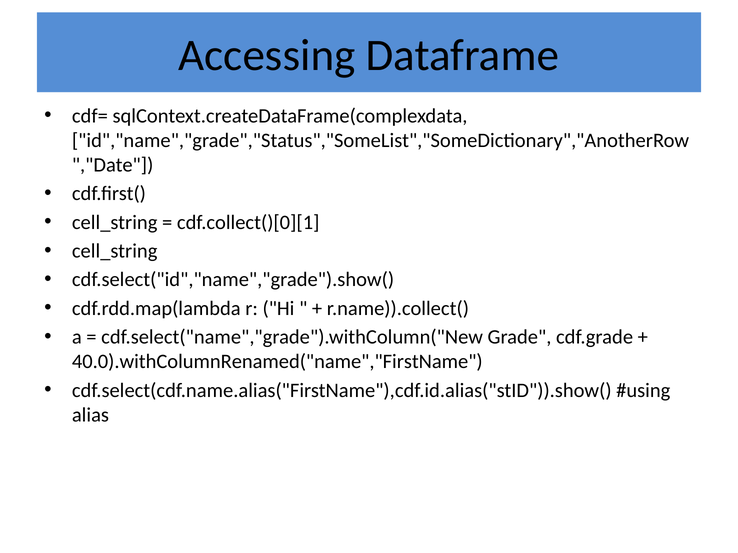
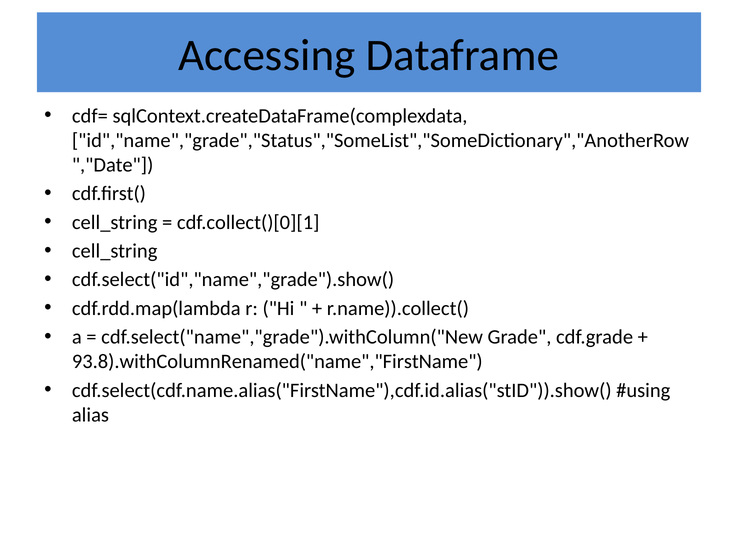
40.0).withColumnRenamed("name","FirstName: 40.0).withColumnRenamed("name","FirstName -> 93.8).withColumnRenamed("name","FirstName
